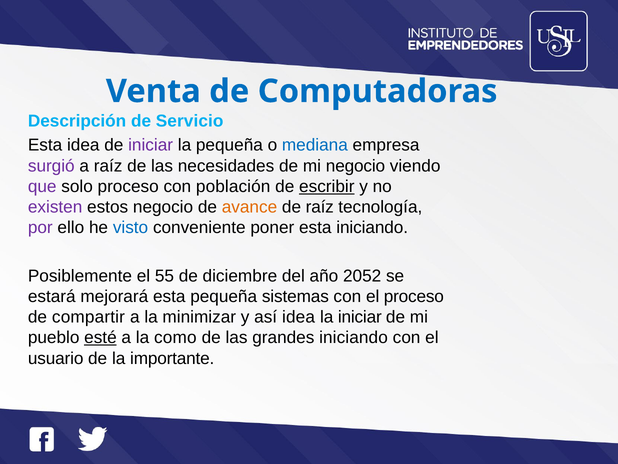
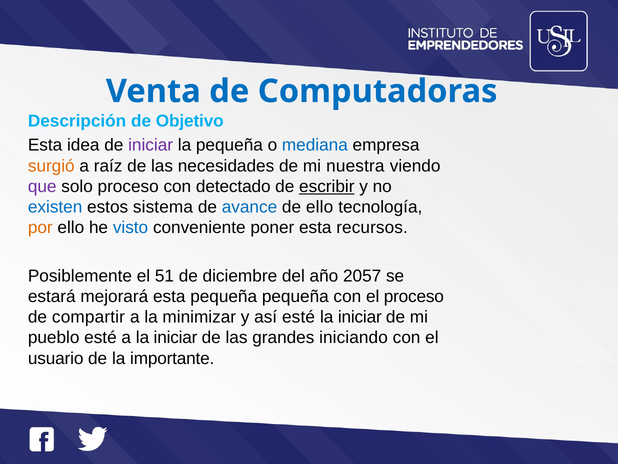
Servicio: Servicio -> Objetivo
surgió colour: purple -> orange
mi negocio: negocio -> nuestra
población: población -> detectado
existen colour: purple -> blue
estos negocio: negocio -> sistema
avance colour: orange -> blue
de raíz: raíz -> ello
por colour: purple -> orange
esta iniciando: iniciando -> recursos
55: 55 -> 51
2052: 2052 -> 2057
pequeña sistemas: sistemas -> pequeña
así idea: idea -> esté
esté at (100, 337) underline: present -> none
a la como: como -> iniciar
